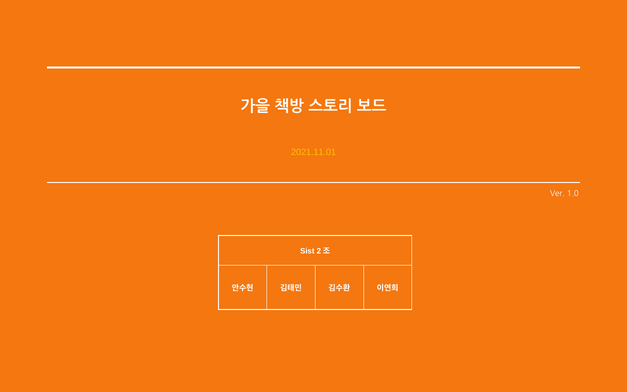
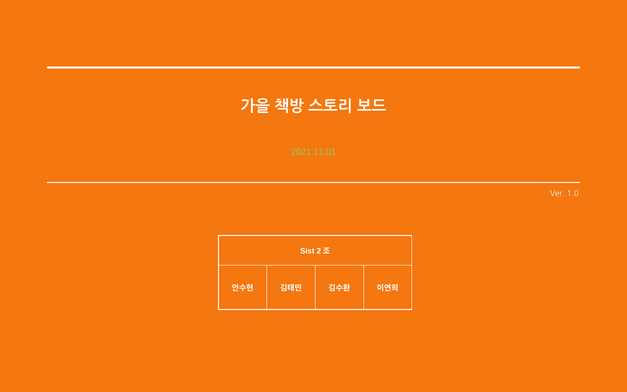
2021.11.01 colour: yellow -> light green
